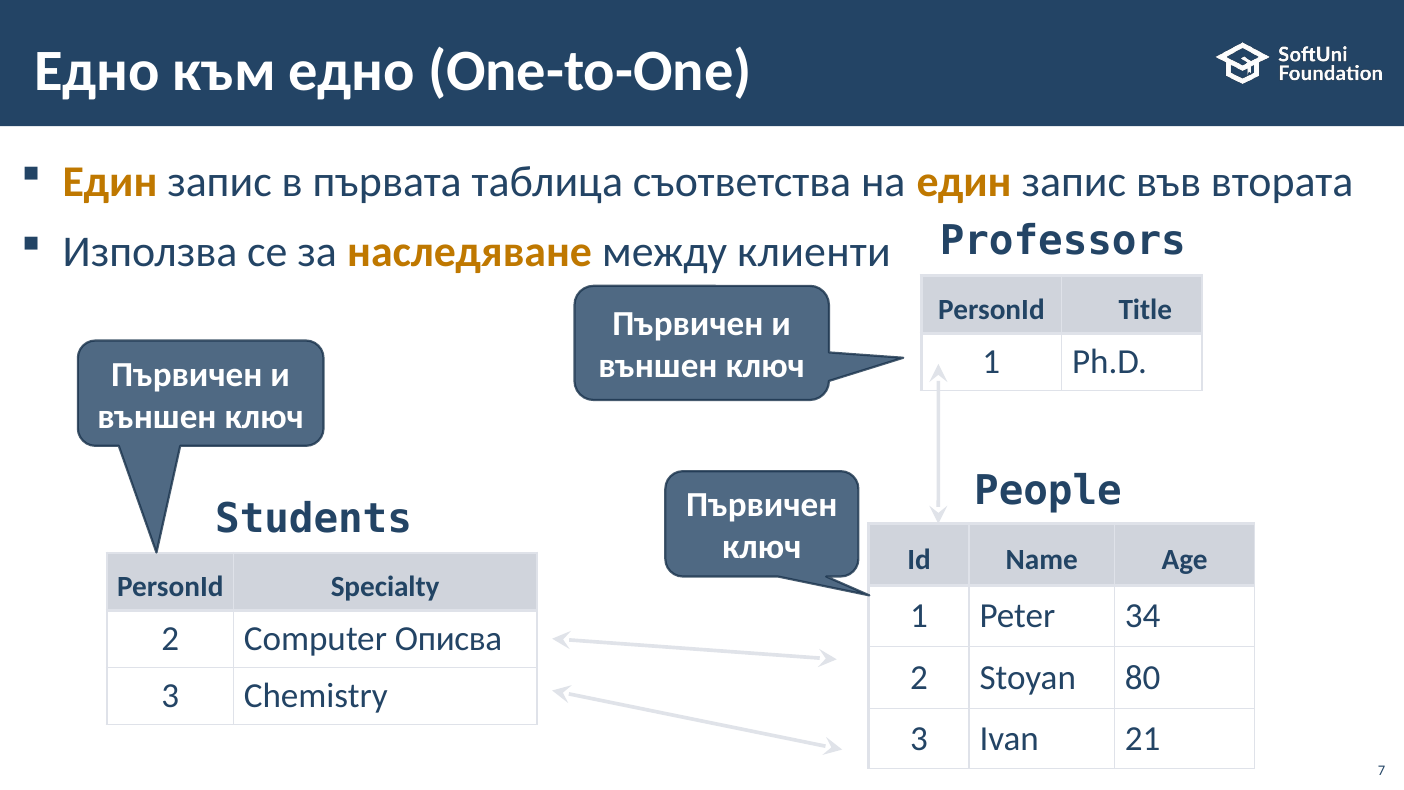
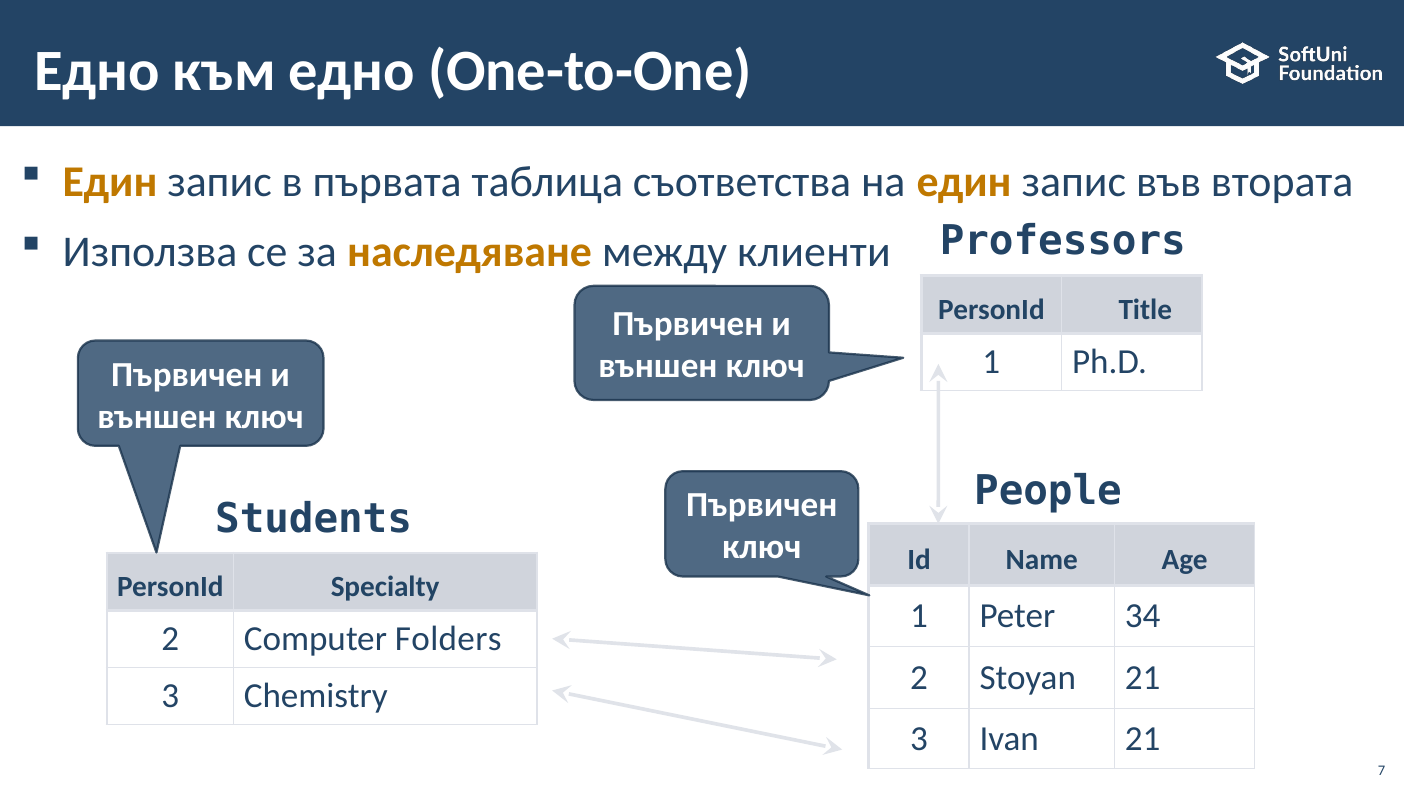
Описва: Описва -> Folders
Stoyan 80: 80 -> 21
